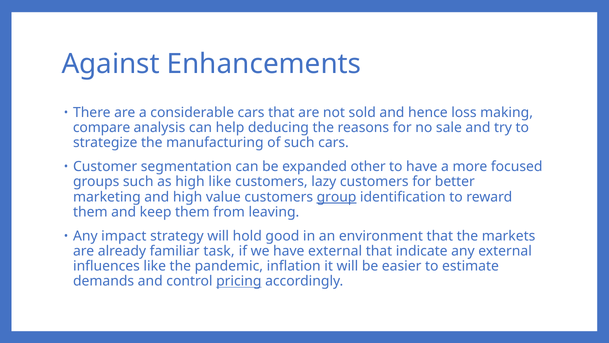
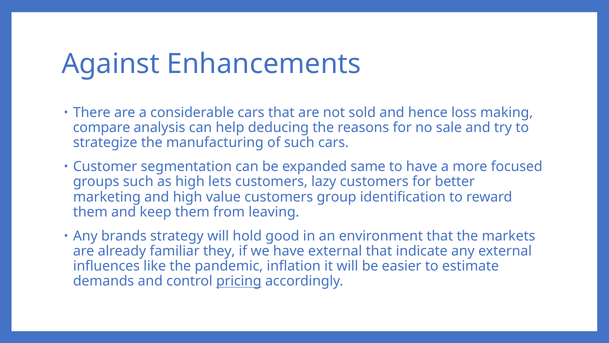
other: other -> same
high like: like -> lets
group underline: present -> none
impact: impact -> brands
task: task -> they
